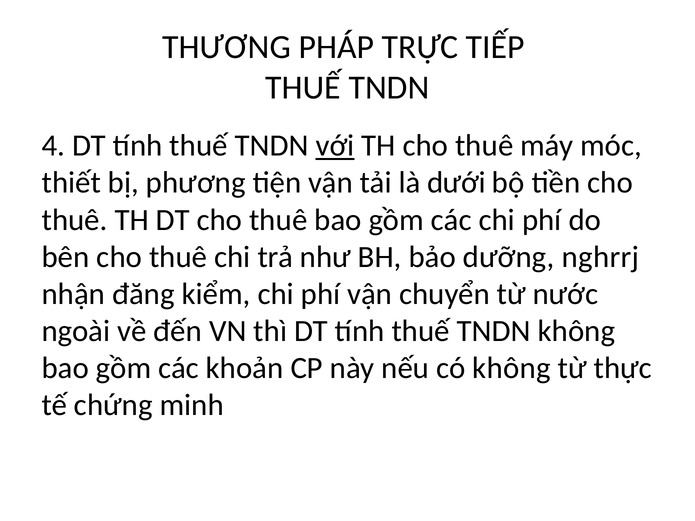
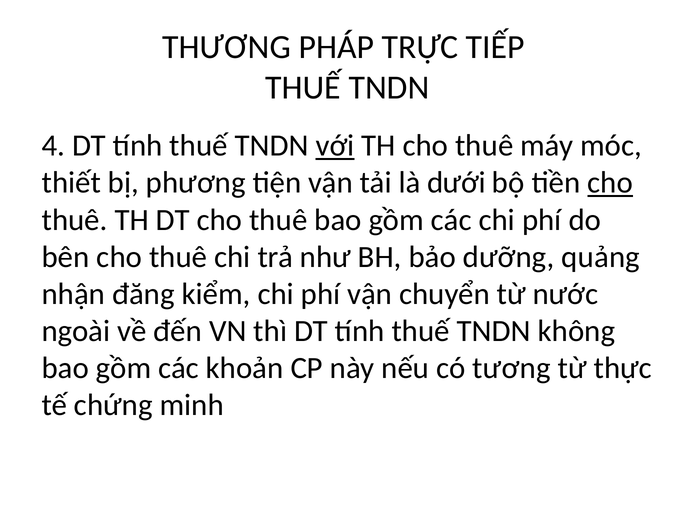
cho at (610, 183) underline: none -> present
nghrrj: nghrrj -> quảng
có không: không -> tương
